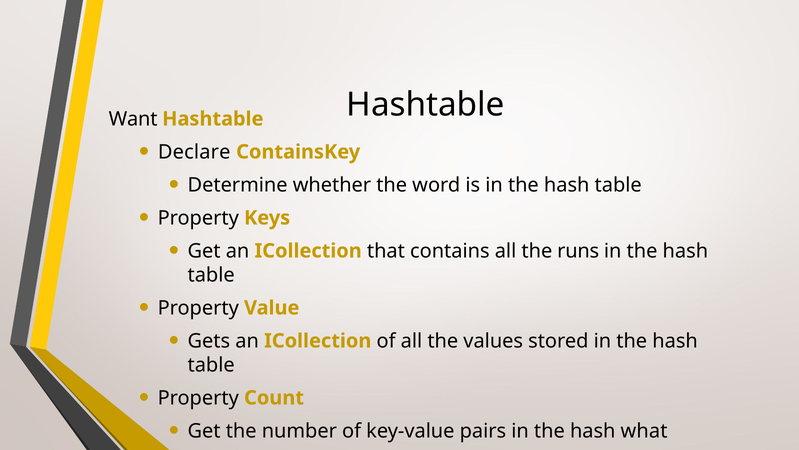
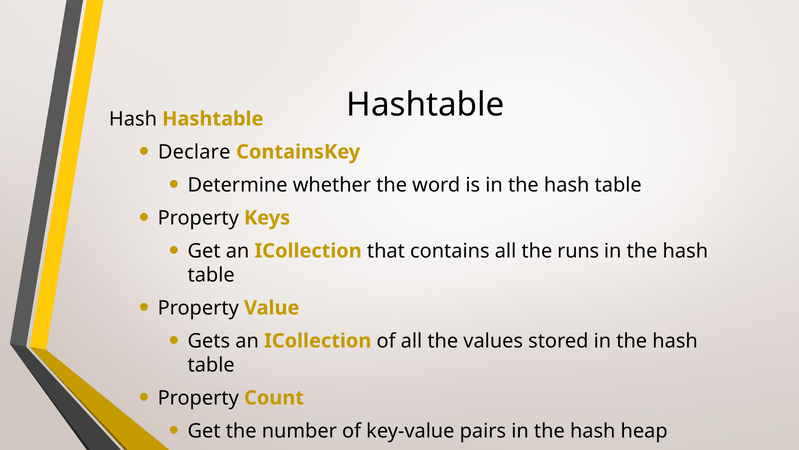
Want at (133, 119): Want -> Hash
what: what -> heap
